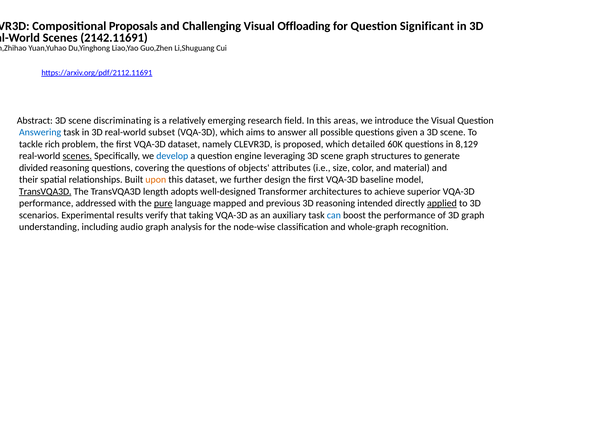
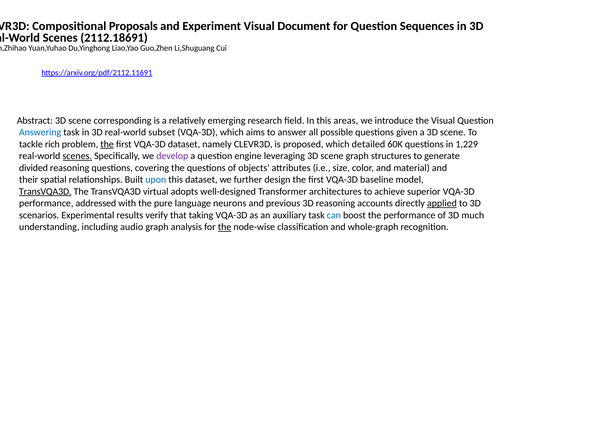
Challenging: Challenging -> Experiment
Offloading: Offloading -> Document
Significant: Significant -> Sequences
2142.11691: 2142.11691 -> 2112.18691
discriminating: discriminating -> corresponding
the at (107, 144) underline: none -> present
8,129: 8,129 -> 1,229
develop colour: blue -> purple
upon colour: orange -> blue
length: length -> virtual
pure underline: present -> none
mapped: mapped -> neurons
intended: intended -> accounts
3D graph: graph -> much
the at (225, 227) underline: none -> present
